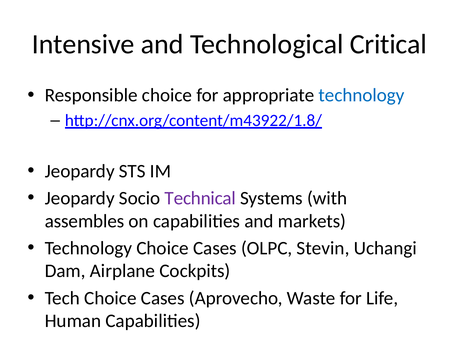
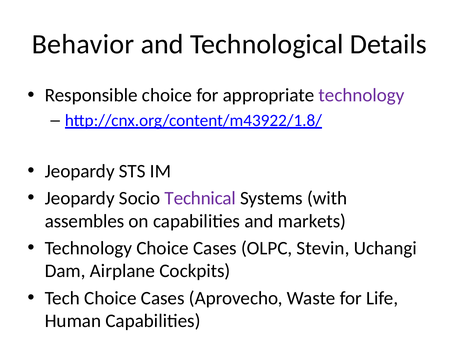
Intensive: Intensive -> Behavior
Critical: Critical -> Details
technology at (362, 95) colour: blue -> purple
